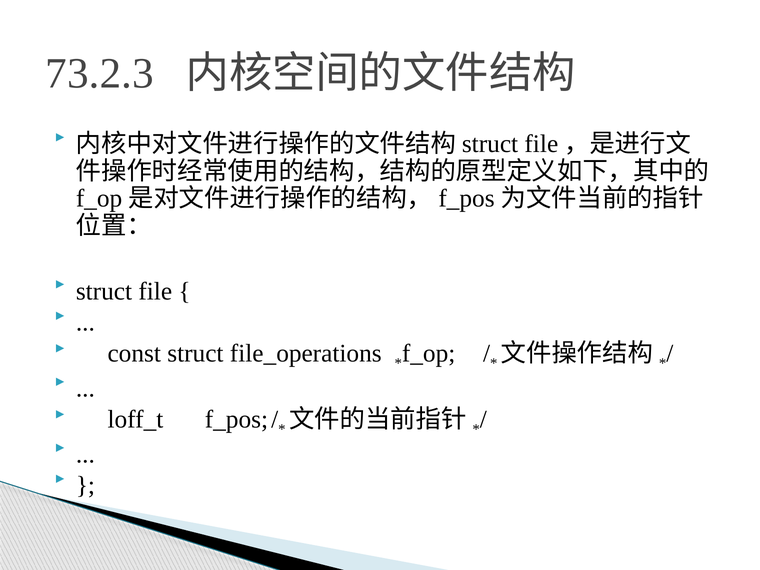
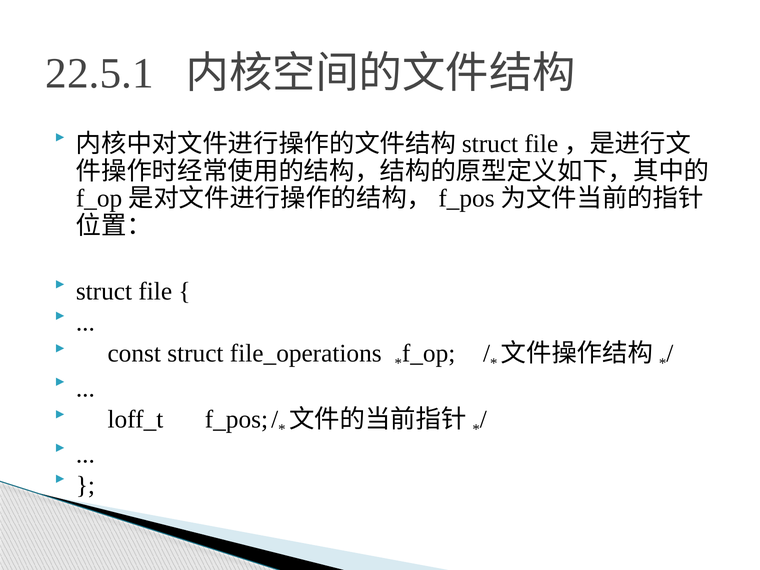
73.2.3: 73.2.3 -> 22.5.1
